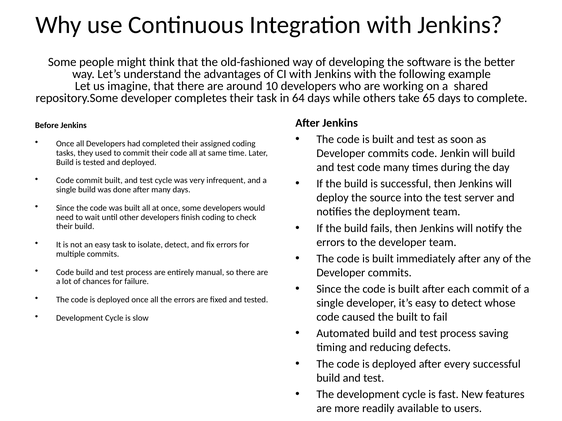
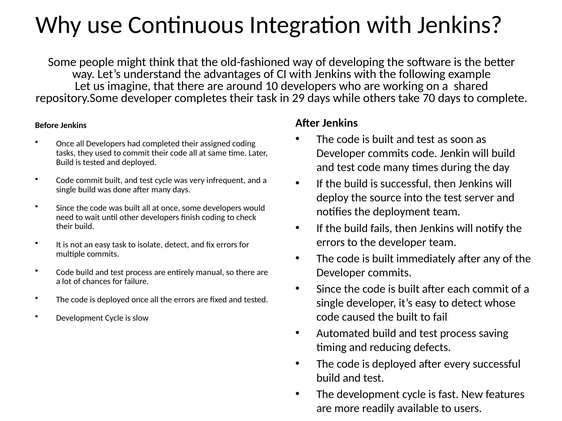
64: 64 -> 29
65: 65 -> 70
